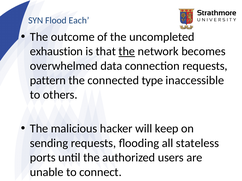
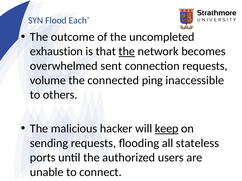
data: data -> sent
pattern: pattern -> volume
type: type -> ping
keep underline: none -> present
